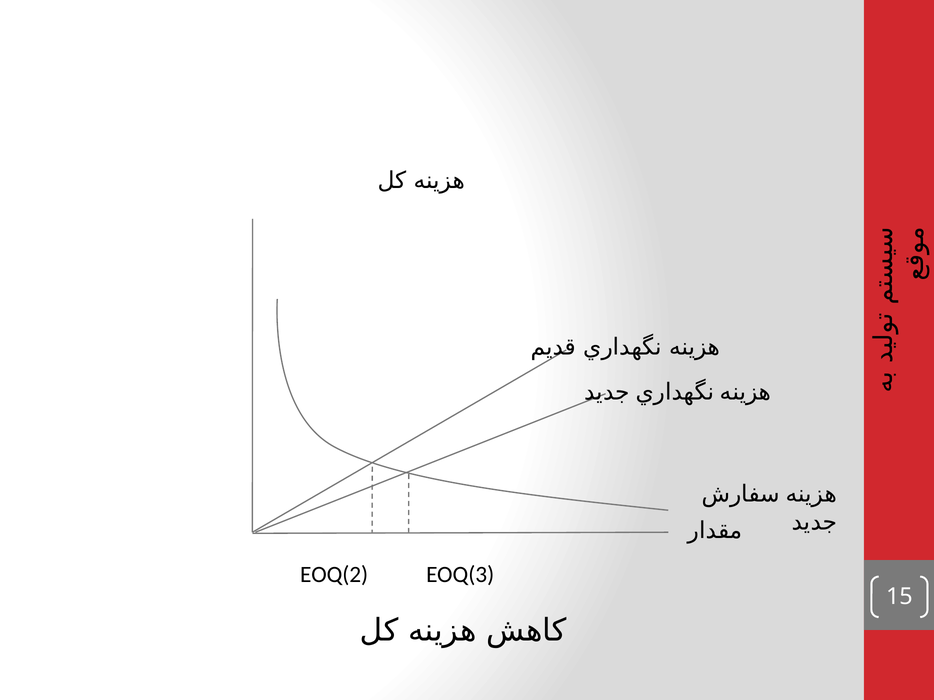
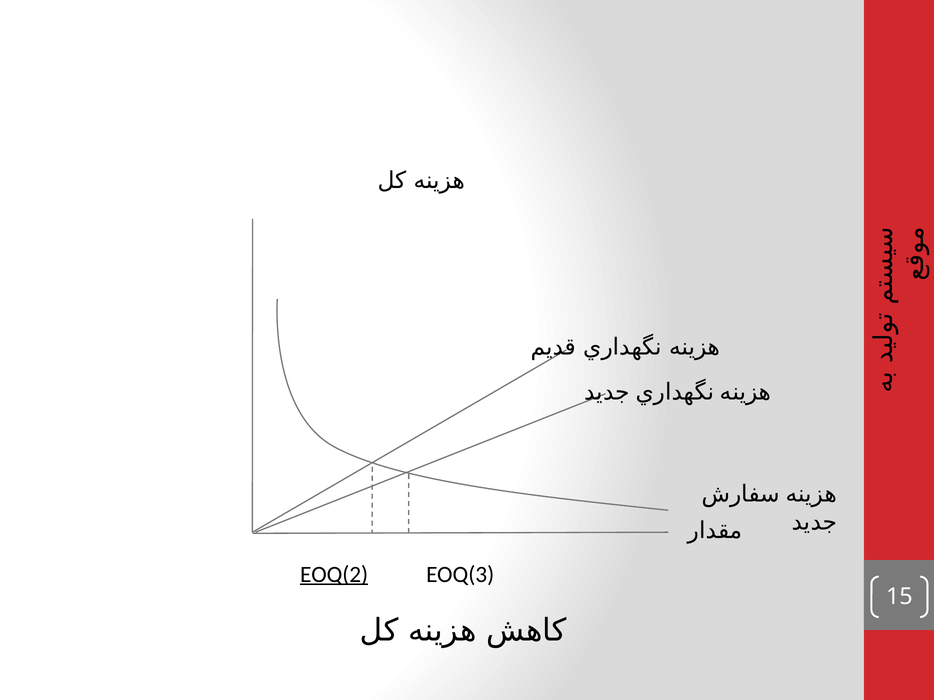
EOQ(2 underline: none -> present
